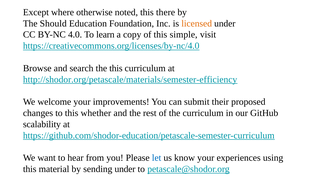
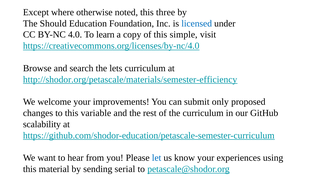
there: there -> three
licensed colour: orange -> blue
the this: this -> lets
their: their -> only
whether: whether -> variable
sending under: under -> serial
